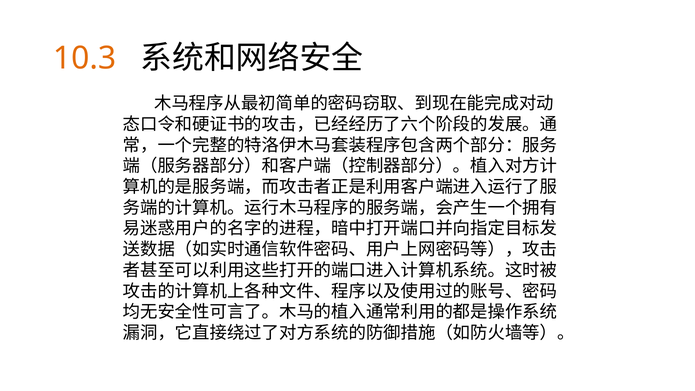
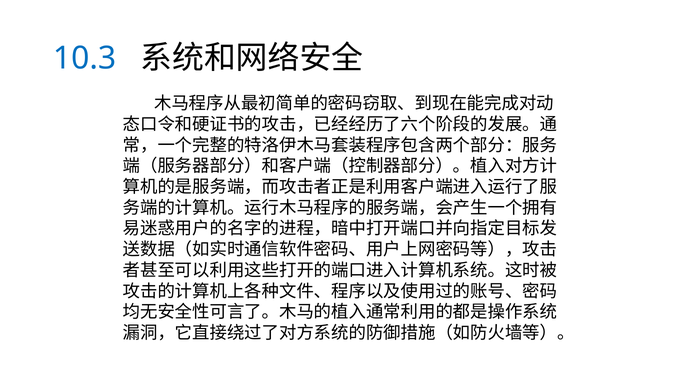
10.3 colour: orange -> blue
